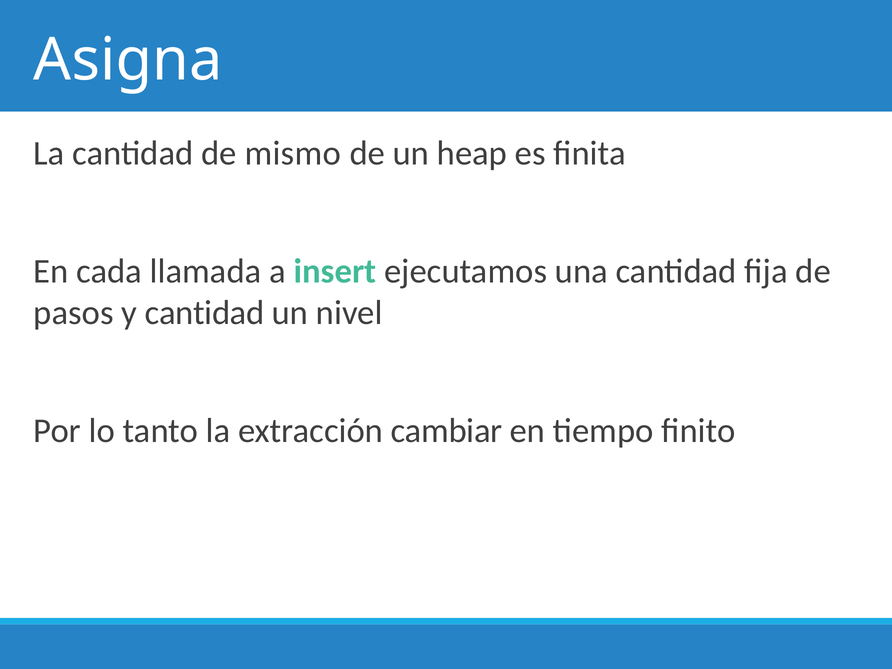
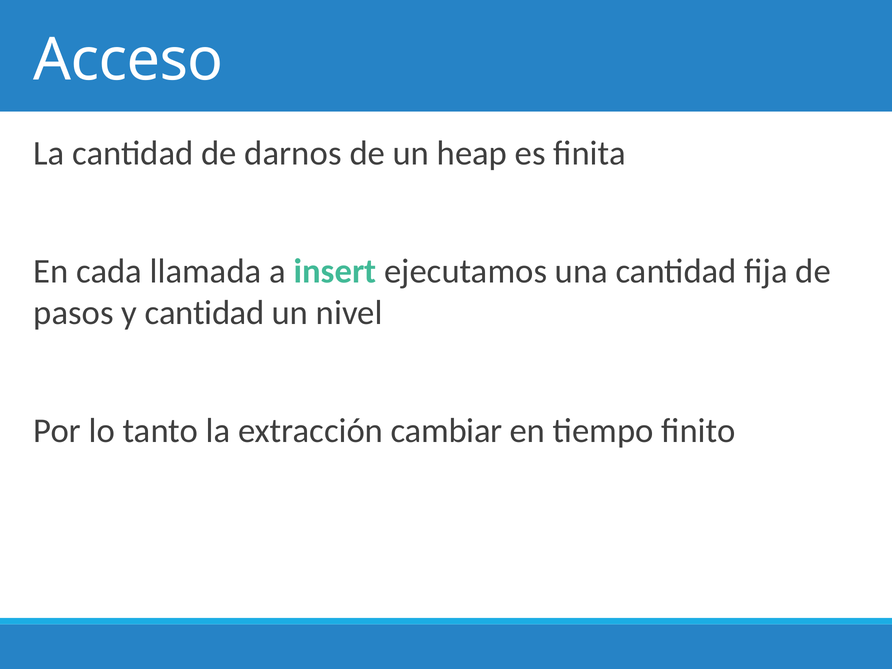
Asigna: Asigna -> Acceso
mismo: mismo -> darnos
